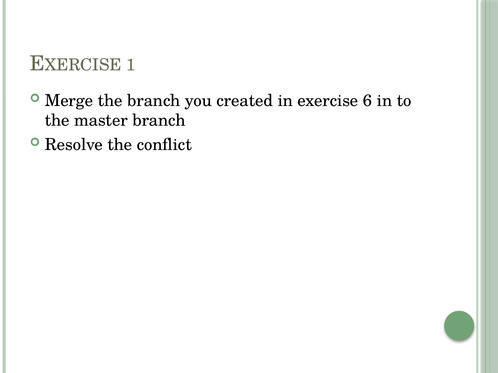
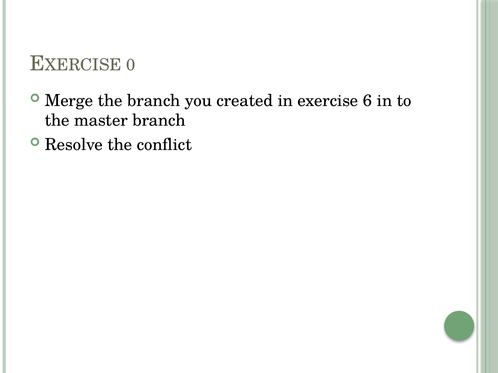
1: 1 -> 0
